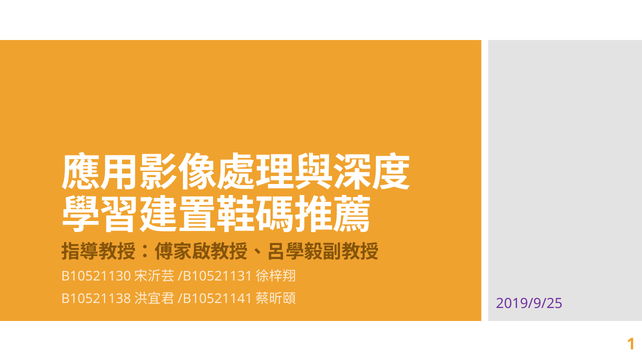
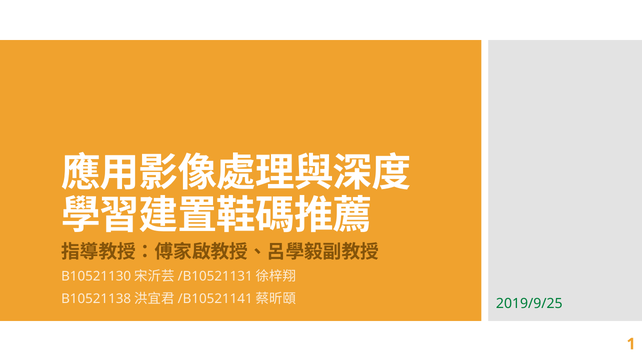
2019/9/25 colour: purple -> green
